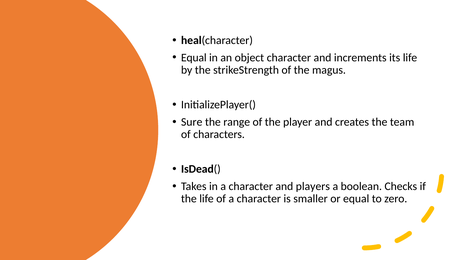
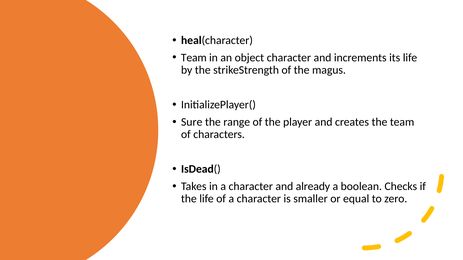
Equal at (194, 58): Equal -> Team
players: players -> already
